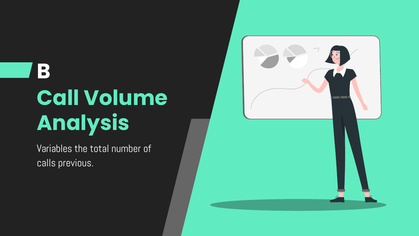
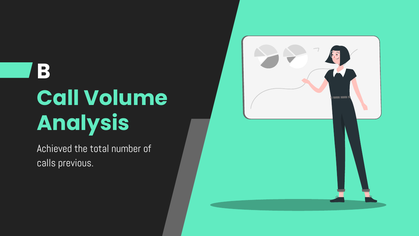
Variables: Variables -> Achieved
